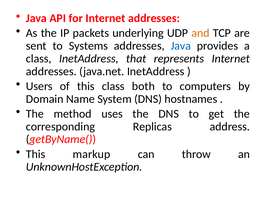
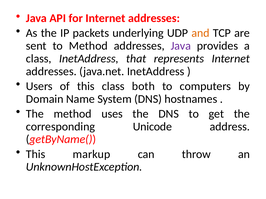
to Systems: Systems -> Method
Java at (181, 46) colour: blue -> purple
Replicas: Replicas -> Unicode
